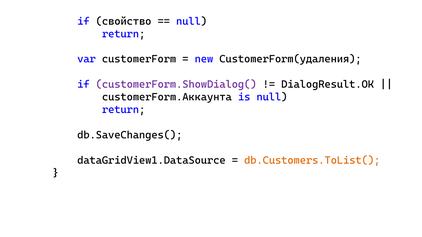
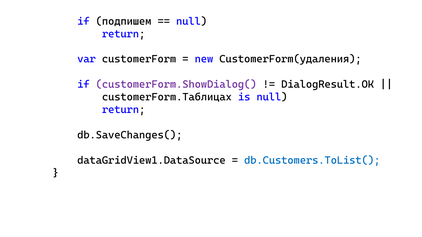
свойство: свойство -> подпишем
customerForm.Аккаунта: customerForm.Аккаунта -> customerForm.Таблицах
db.Customers.ToList( colour: orange -> blue
